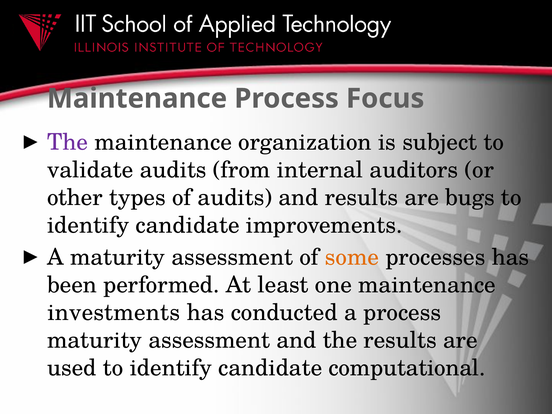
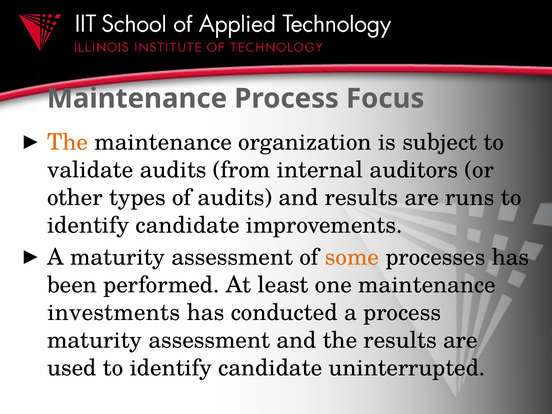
The at (68, 142) colour: purple -> orange
bugs: bugs -> runs
computational: computational -> uninterrupted
